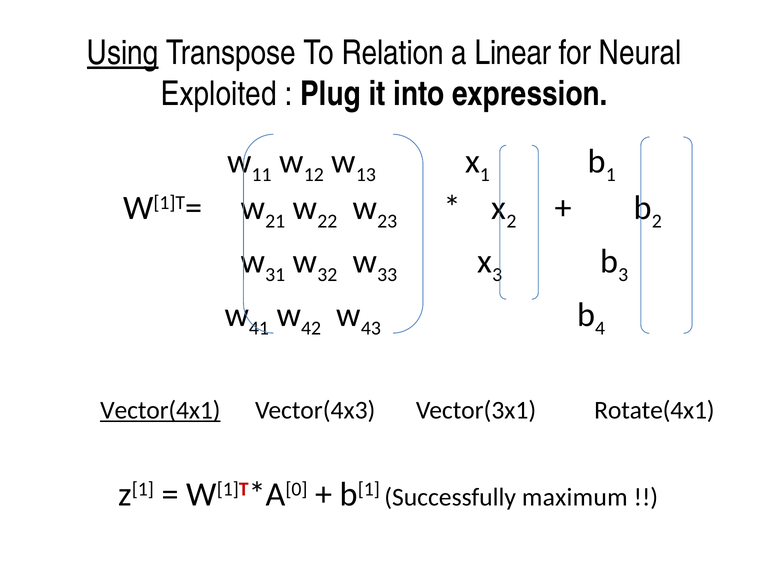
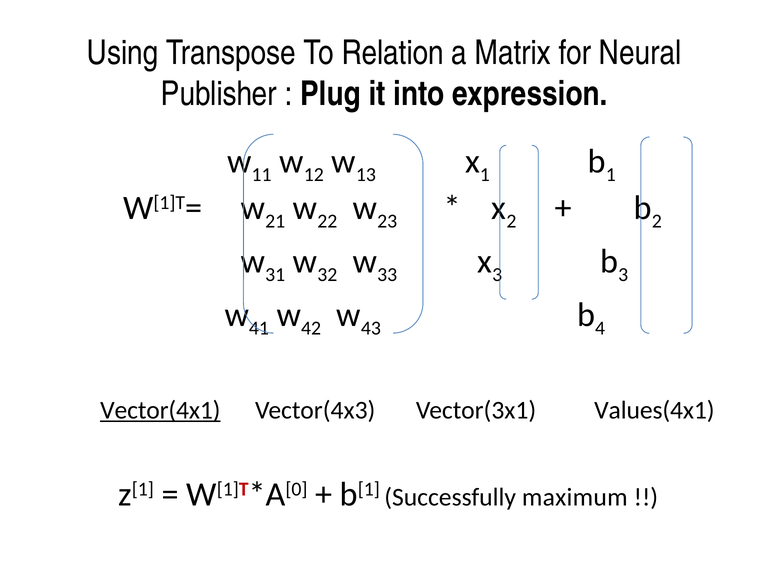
Using underline: present -> none
Linear: Linear -> Matrix
Exploited: Exploited -> Publisher
Rotate(4x1: Rotate(4x1 -> Values(4x1
